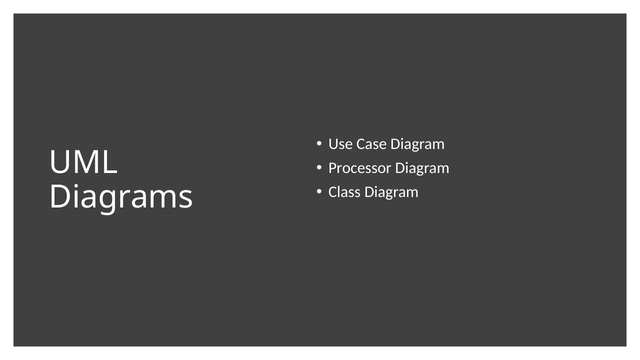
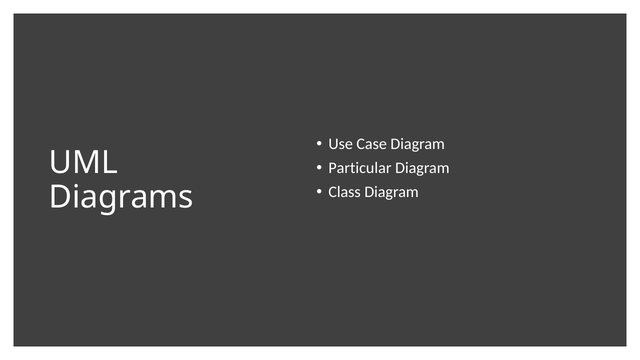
Processor: Processor -> Particular
